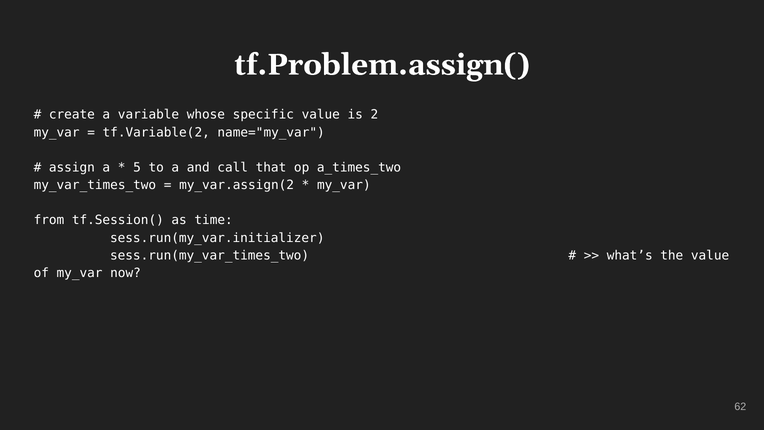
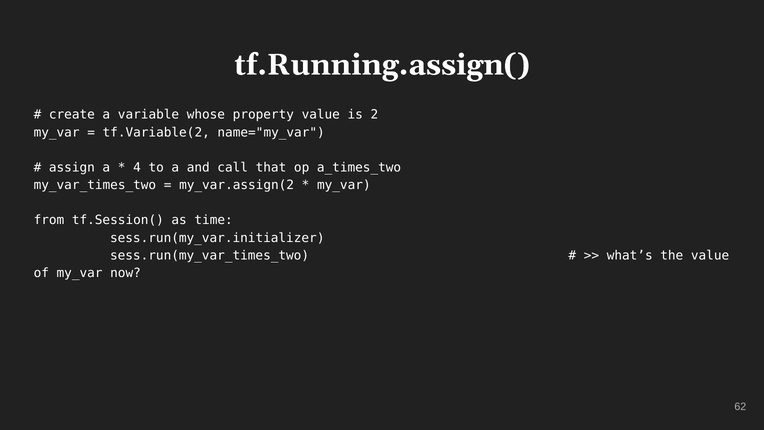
tf.Problem.assign(: tf.Problem.assign( -> tf.Running.assign(
specific: specific -> property
5: 5 -> 4
